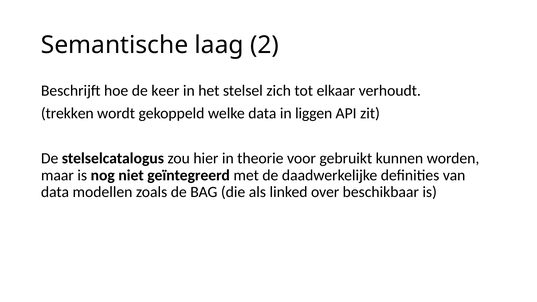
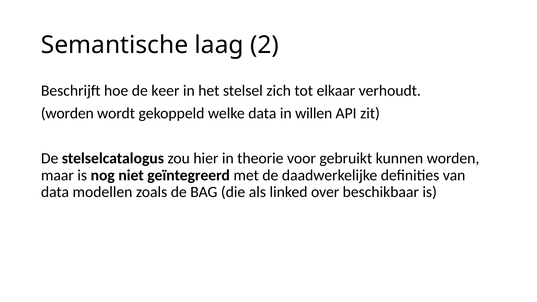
trekken at (67, 113): trekken -> worden
liggen: liggen -> willen
